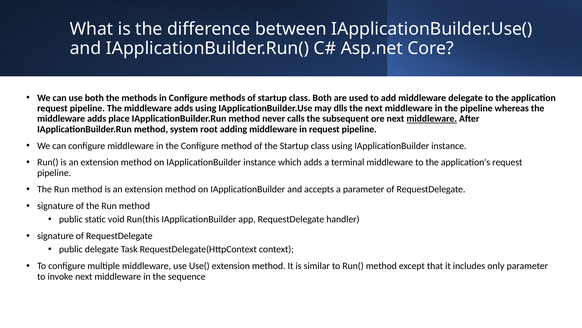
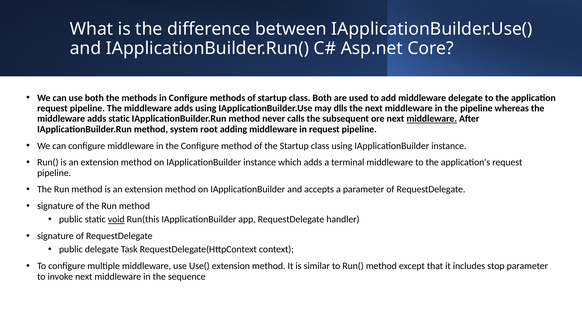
adds place: place -> static
void underline: none -> present
only: only -> stop
